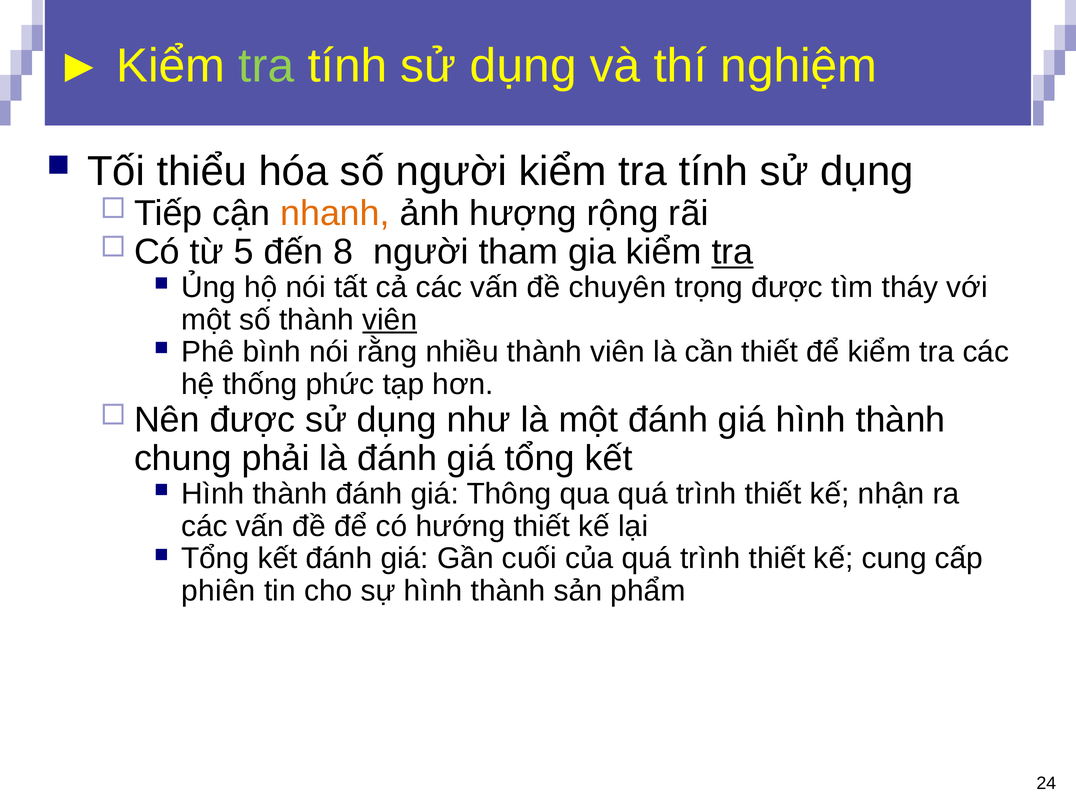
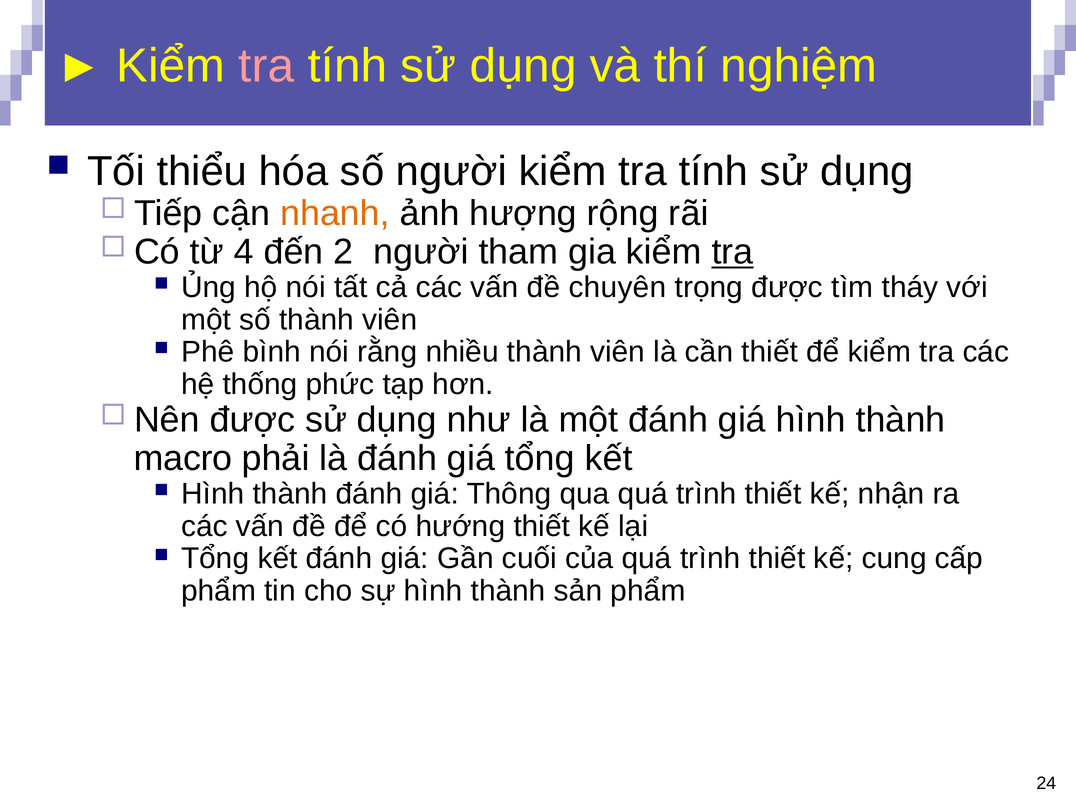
tra at (266, 66) colour: light green -> pink
5: 5 -> 4
8: 8 -> 2
viên at (390, 320) underline: present -> none
chung: chung -> macro
phiên at (218, 591): phiên -> phẩm
